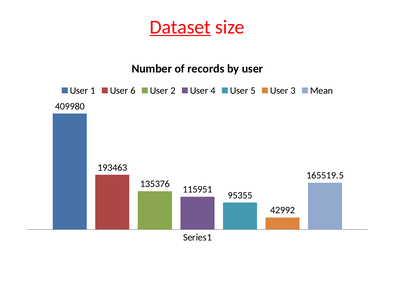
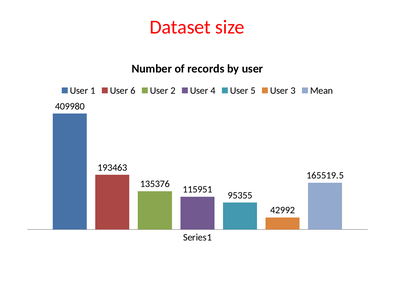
Dataset underline: present -> none
